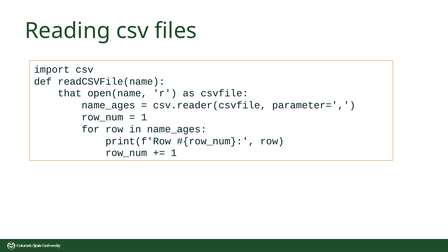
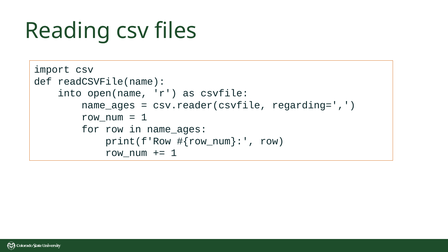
that: that -> into
parameter=: parameter= -> regarding=
